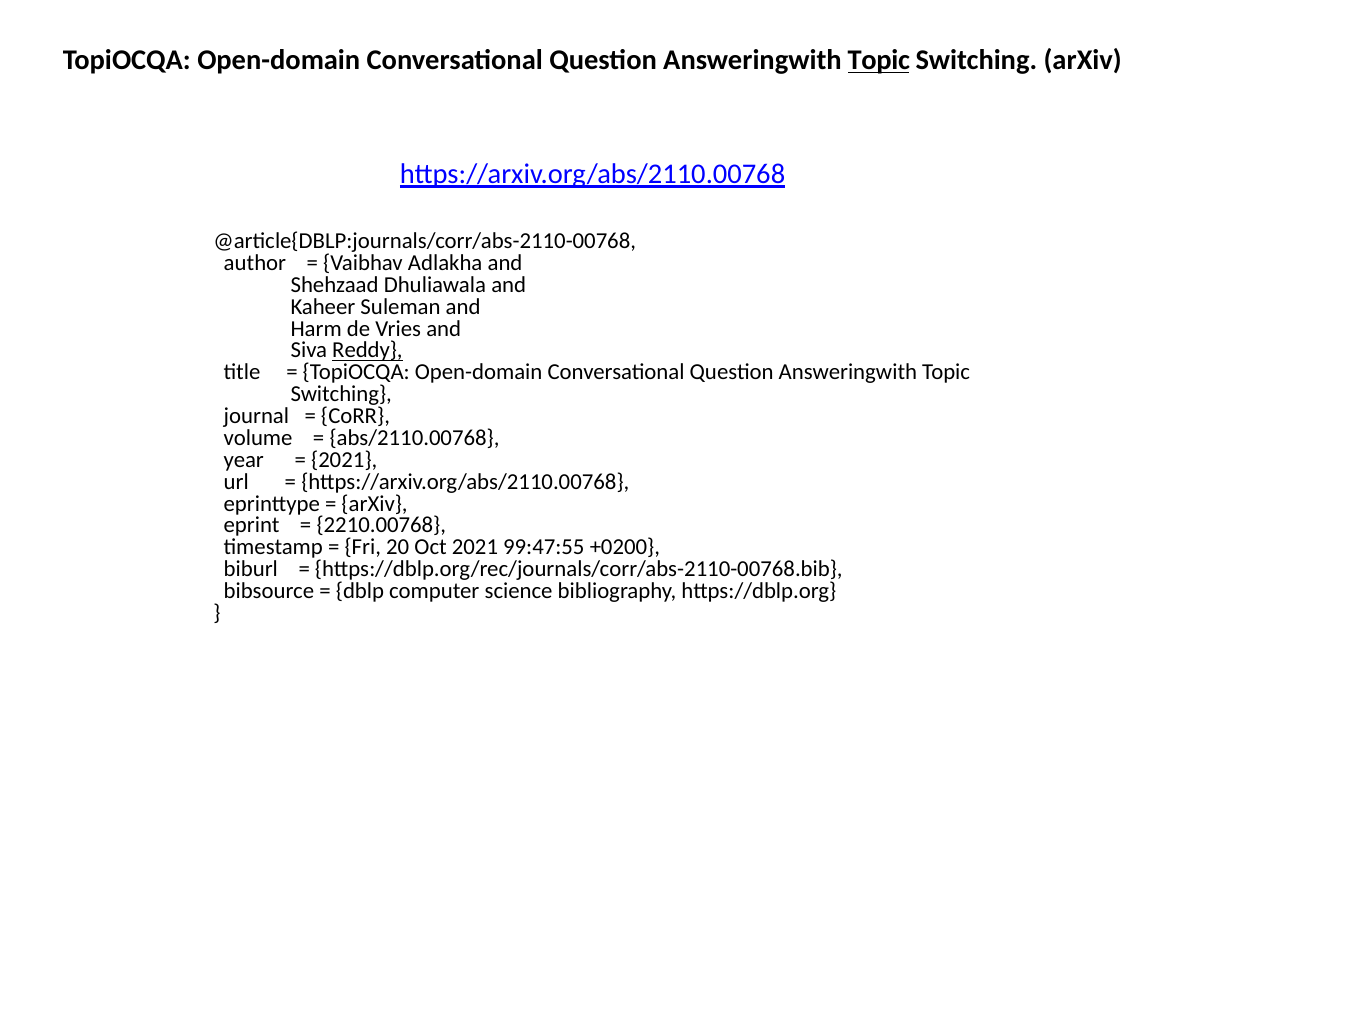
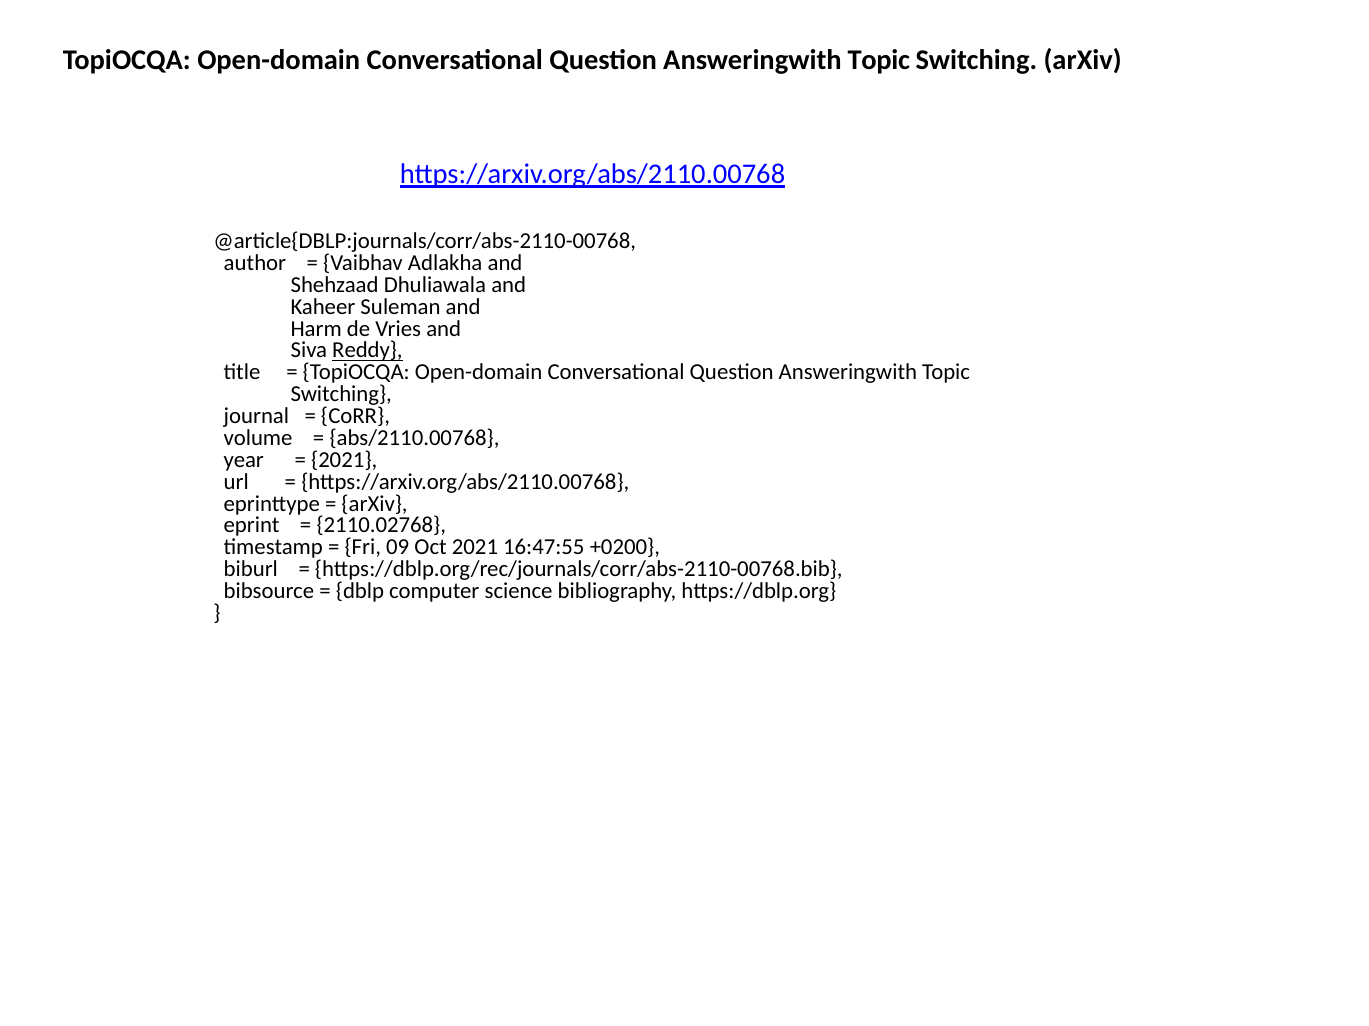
Topic at (879, 60) underline: present -> none
2210.00768: 2210.00768 -> 2110.02768
20: 20 -> 09
99:47:55: 99:47:55 -> 16:47:55
